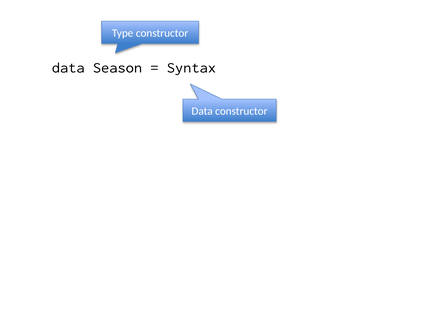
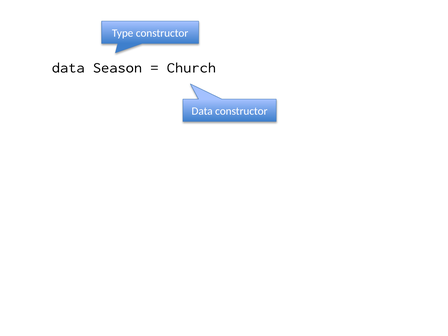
Syntax: Syntax -> Church
